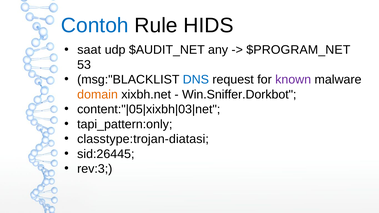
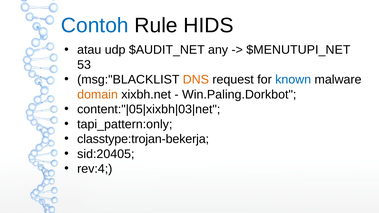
saat: saat -> atau
$PROGRAM_NET: $PROGRAM_NET -> $MENUTUPI_NET
DNS colour: blue -> orange
known colour: purple -> blue
Win.Sniffer.Dorkbot: Win.Sniffer.Dorkbot -> Win.Paling.Dorkbot
classtype:trojan-diatasi: classtype:trojan-diatasi -> classtype:trojan-bekerja
sid:26445: sid:26445 -> sid:20405
rev:3: rev:3 -> rev:4
